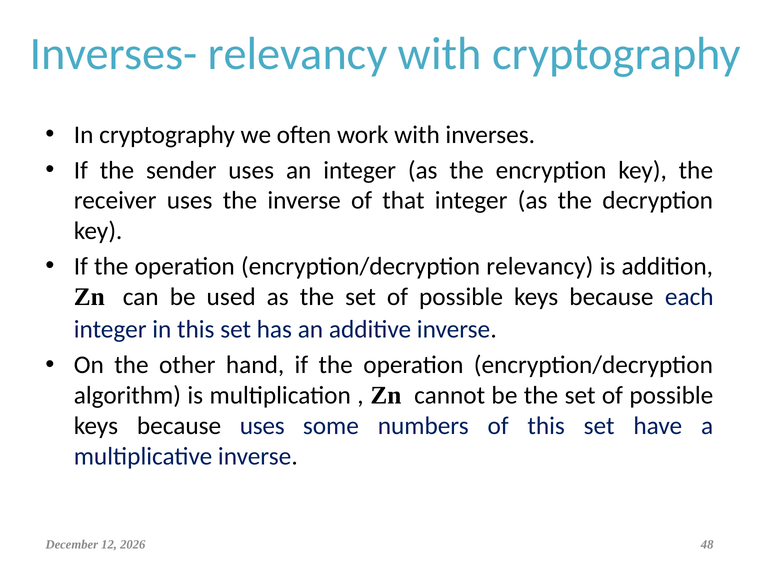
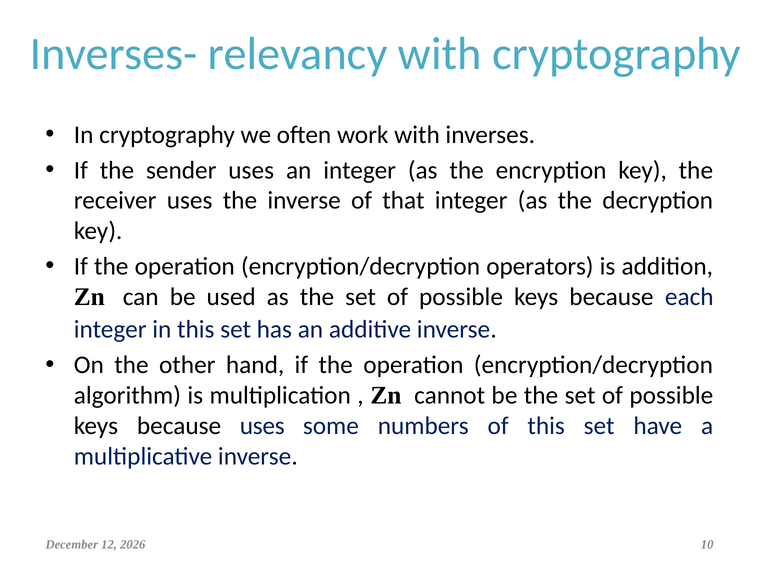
encryption/decryption relevancy: relevancy -> operators
48: 48 -> 10
